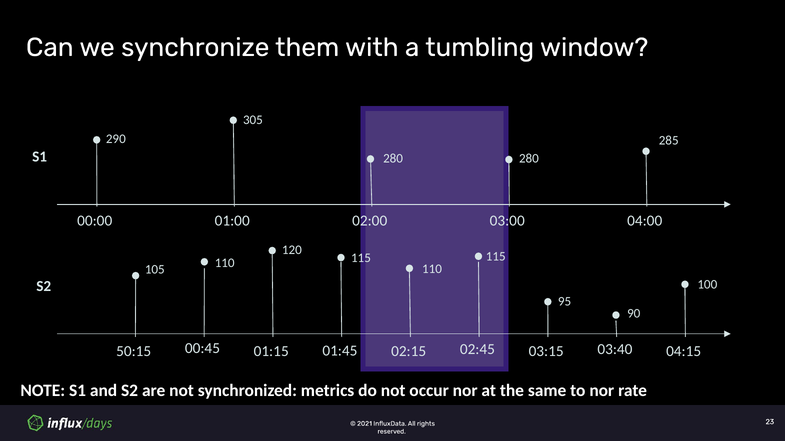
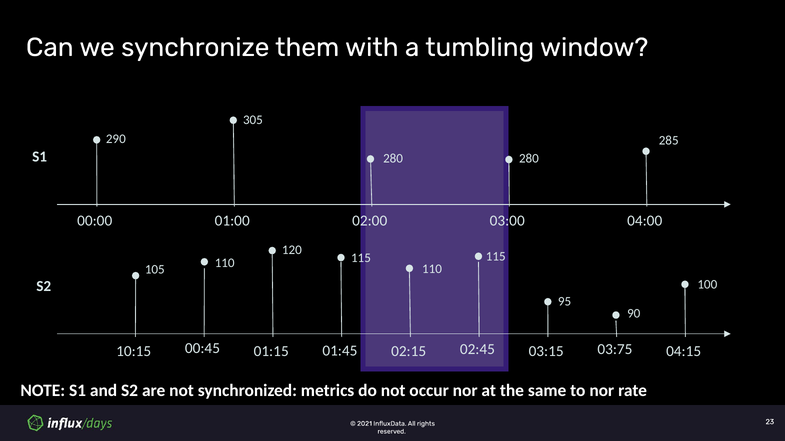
03:40: 03:40 -> 03:75
50:15: 50:15 -> 10:15
